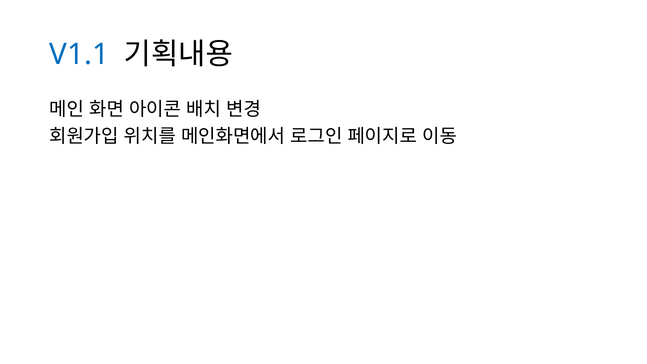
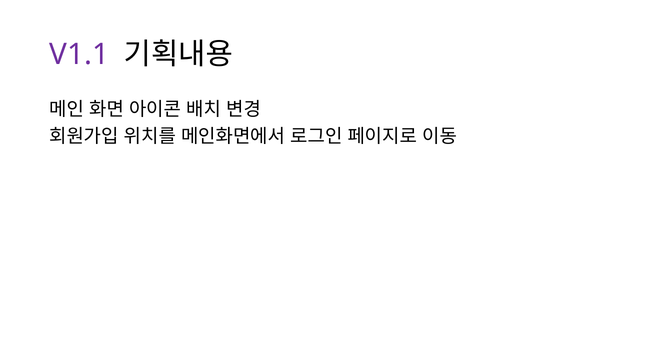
V1.1 colour: blue -> purple
